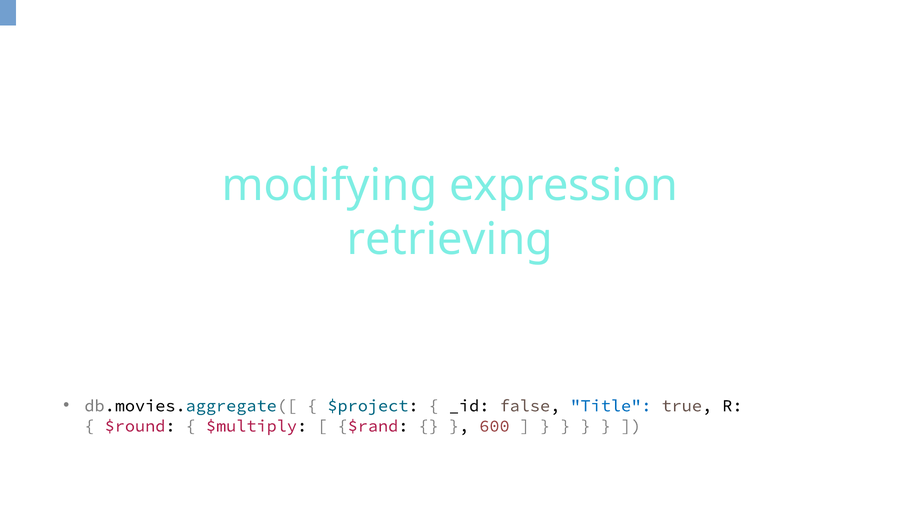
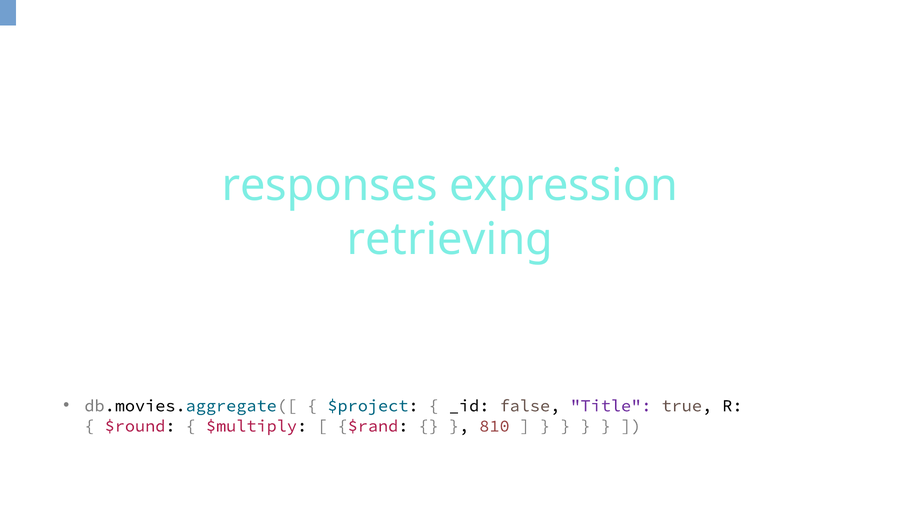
modifying: modifying -> responses
Title colour: blue -> purple
600: 600 -> 810
